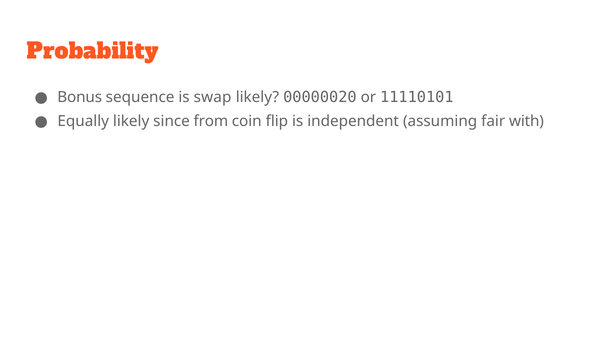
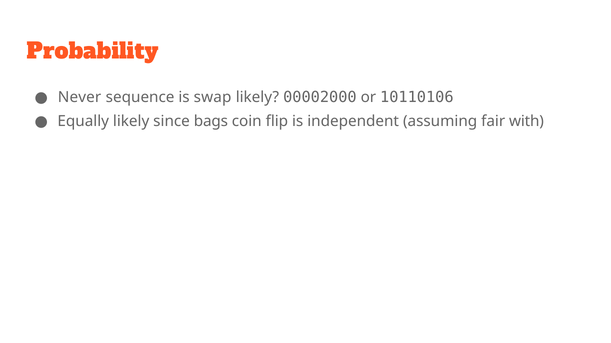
Bonus: Bonus -> Never
00000020: 00000020 -> 00002000
11110101: 11110101 -> 10110106
from: from -> bags
